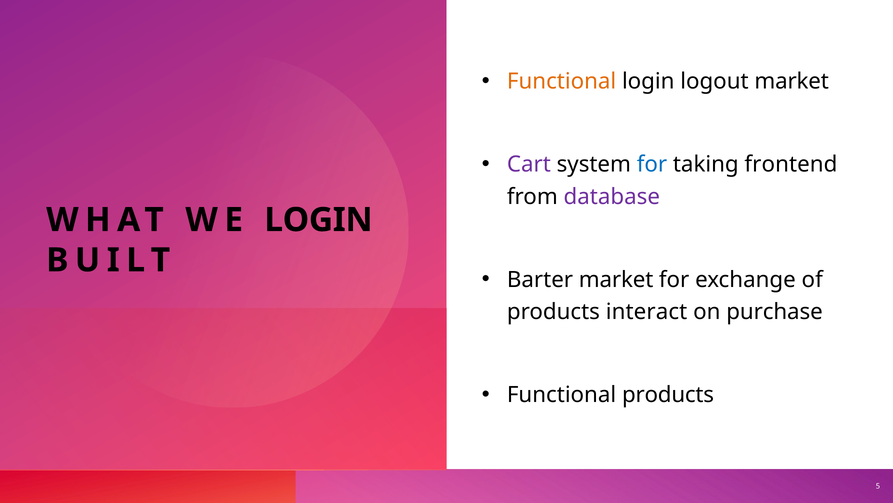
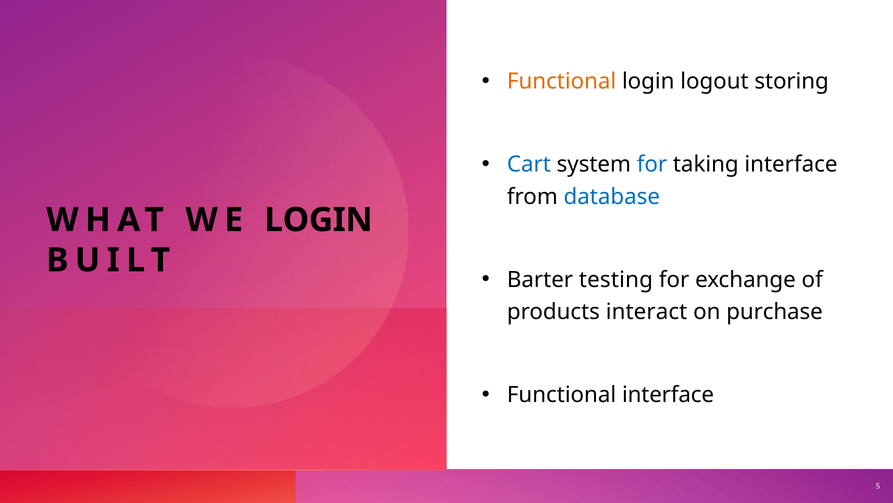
logout market: market -> storing
Cart colour: purple -> blue
taking frontend: frontend -> interface
database colour: purple -> blue
Barter market: market -> testing
Functional products: products -> interface
